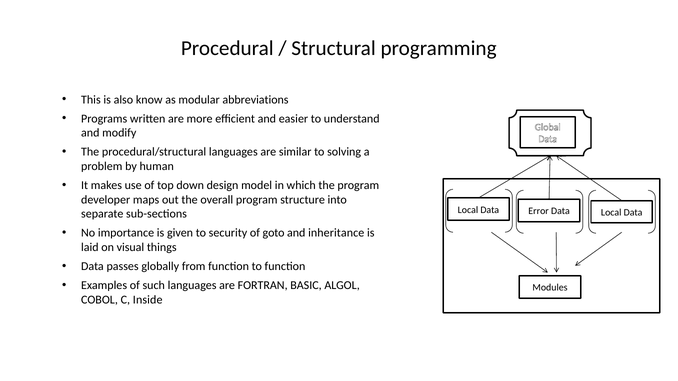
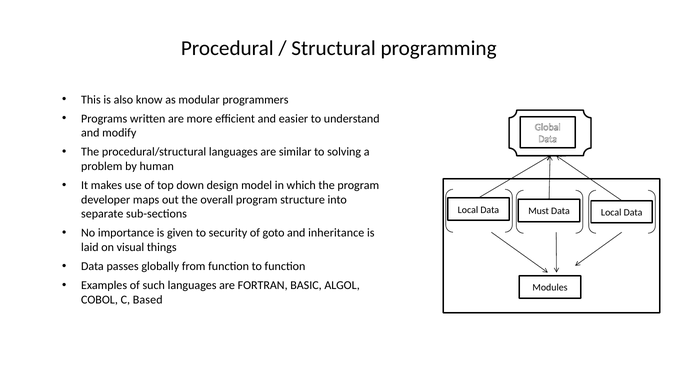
abbreviations: abbreviations -> programmers
Error: Error -> Must
Inside: Inside -> Based
